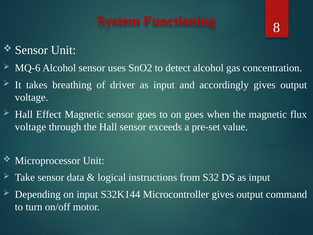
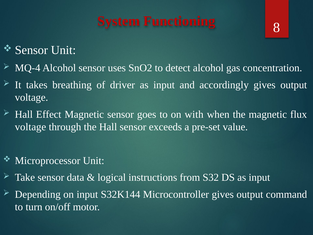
MQ-6: MQ-6 -> MQ-4
on goes: goes -> with
